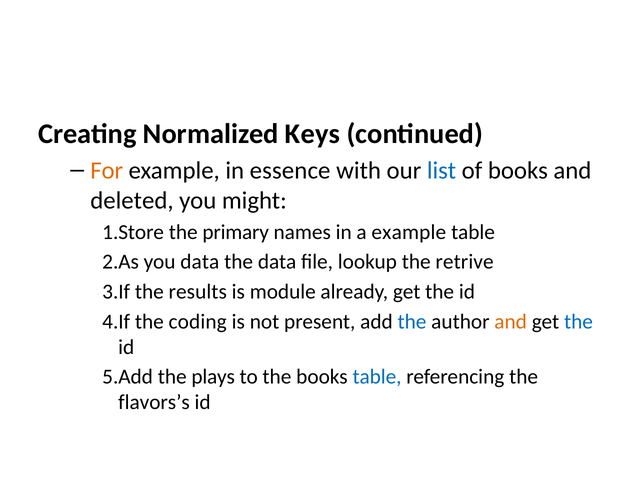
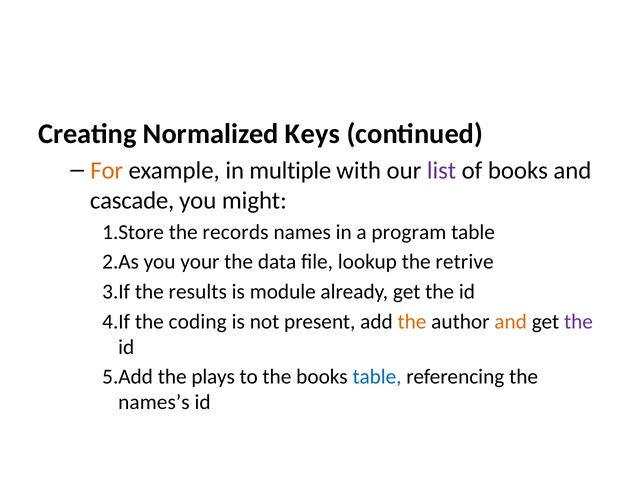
essence: essence -> multiple
list colour: blue -> purple
deleted: deleted -> cascade
primary: primary -> records
a example: example -> program
you data: data -> your
the at (412, 322) colour: blue -> orange
the at (578, 322) colour: blue -> purple
flavors’s: flavors’s -> names’s
